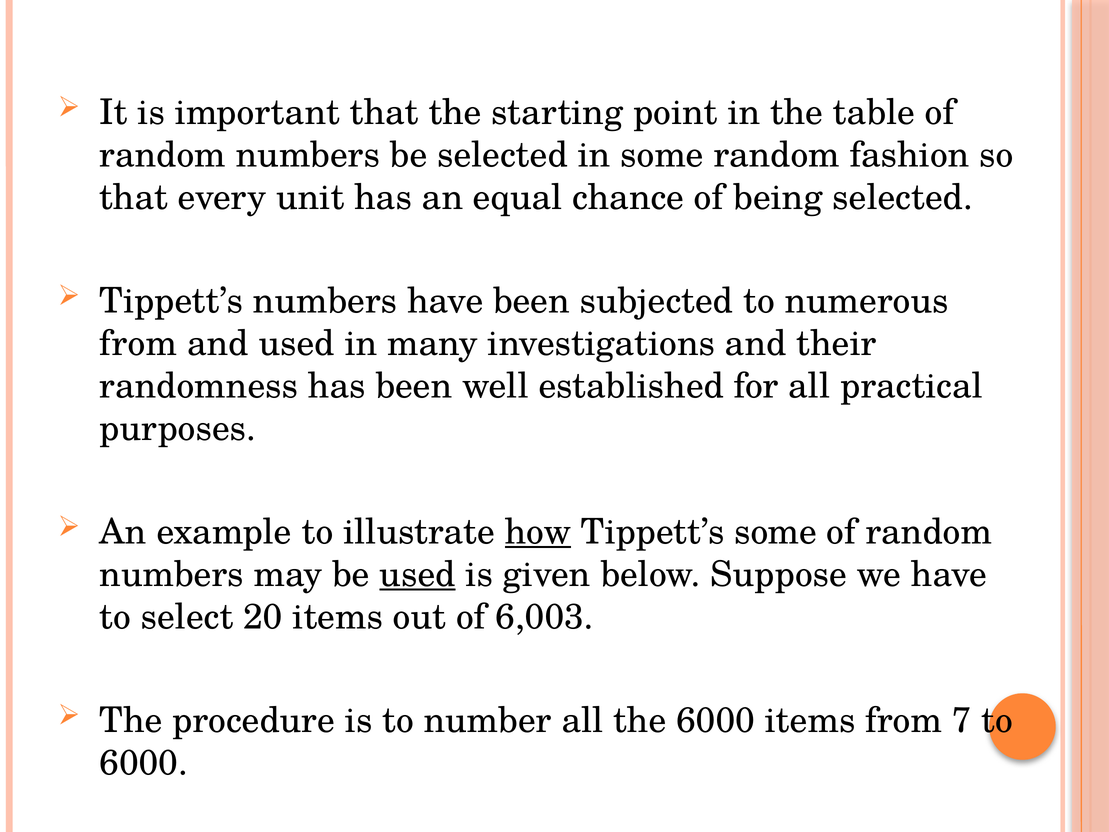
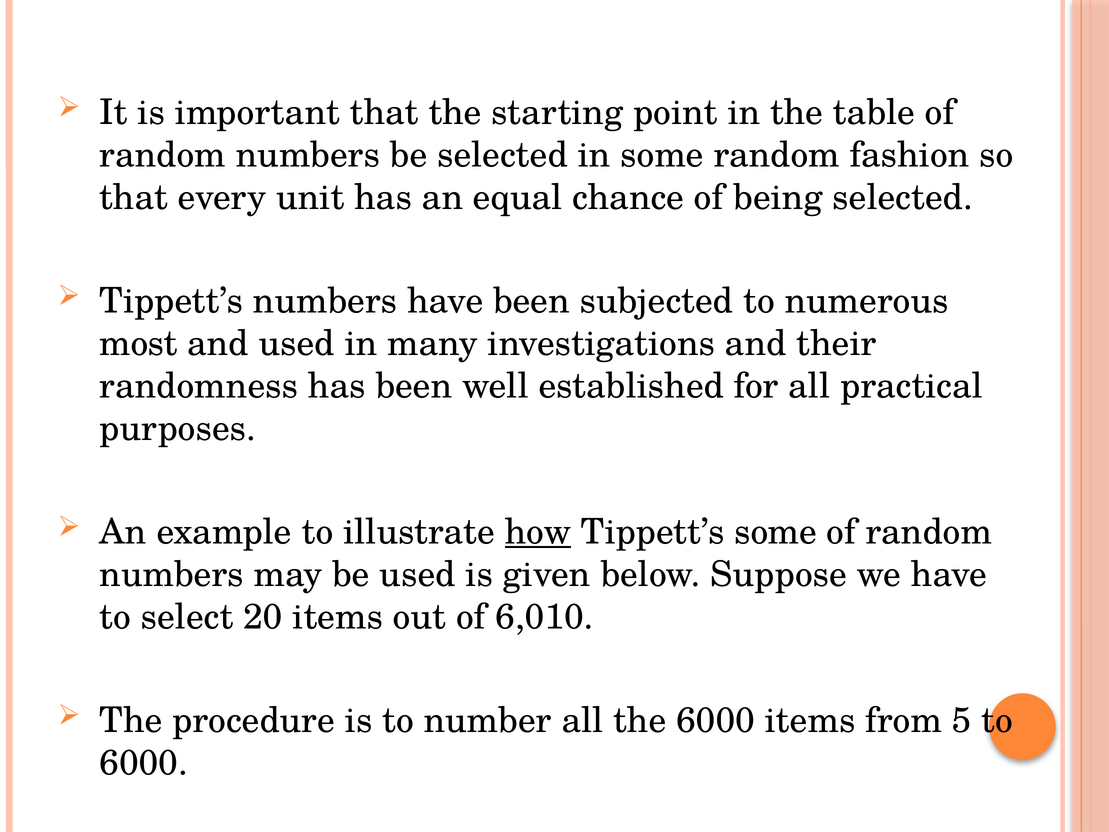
from at (138, 343): from -> most
used at (418, 574) underline: present -> none
6,003: 6,003 -> 6,010
7: 7 -> 5
